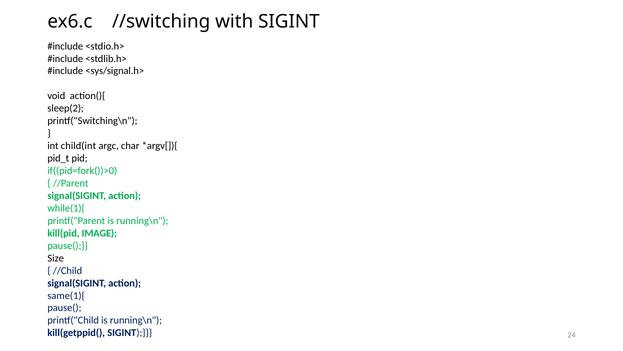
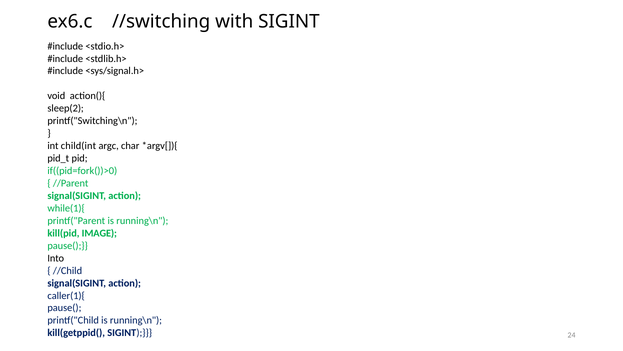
Size: Size -> Into
same(1){: same(1){ -> caller(1){
